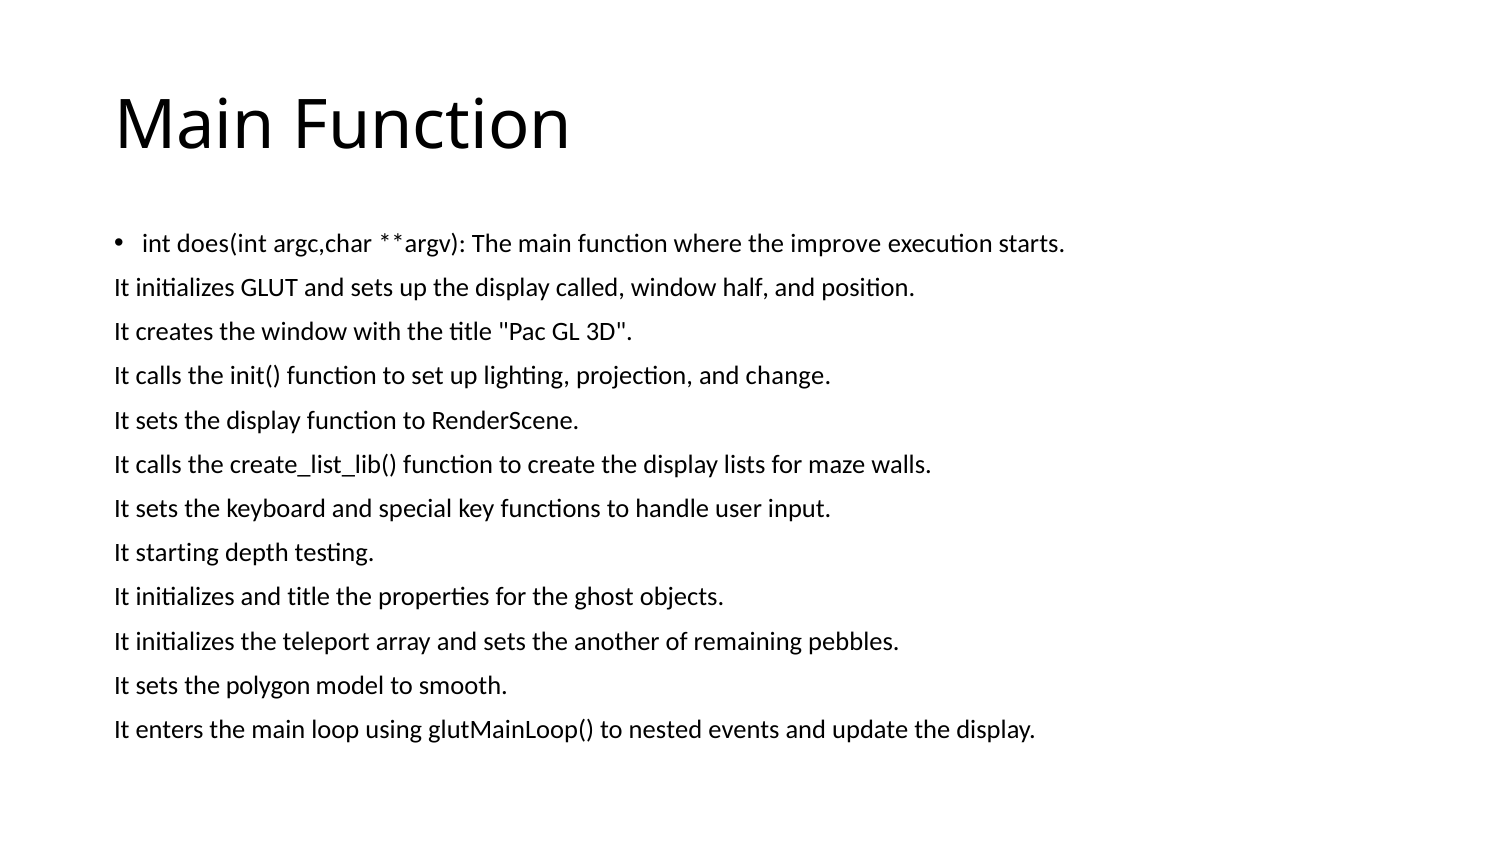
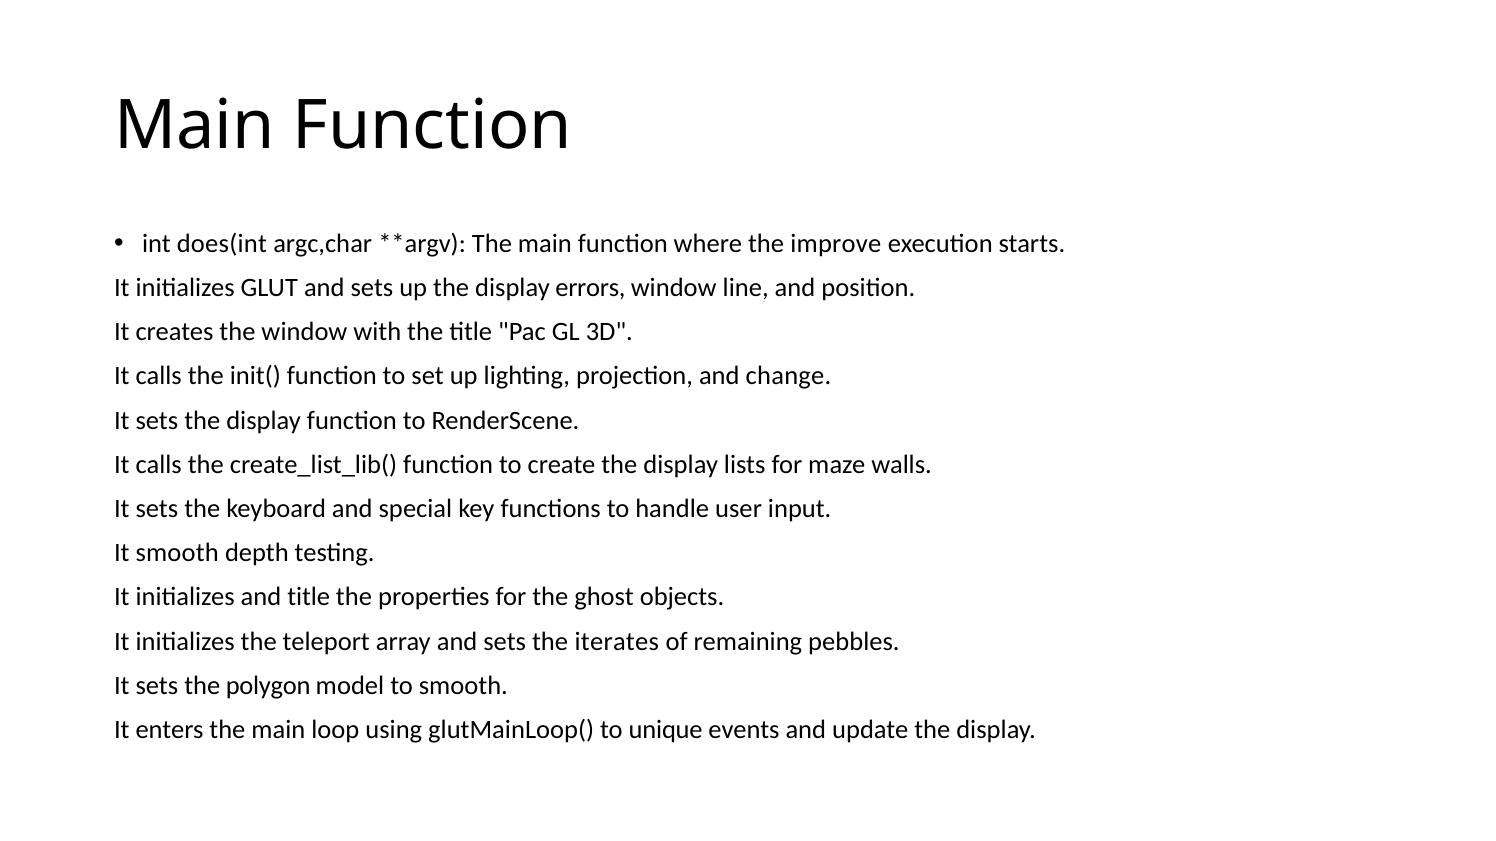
called: called -> errors
half: half -> line
It starting: starting -> smooth
another: another -> iterates
nested: nested -> unique
